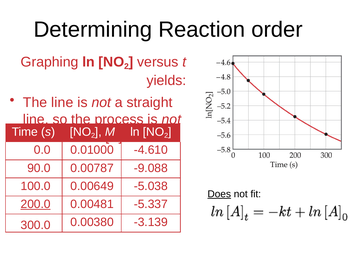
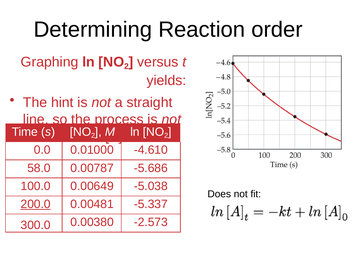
The line: line -> hint
90.0: 90.0 -> 58.0
-9.088: -9.088 -> -5.686
Does underline: present -> none
-3.139: -3.139 -> -2.573
